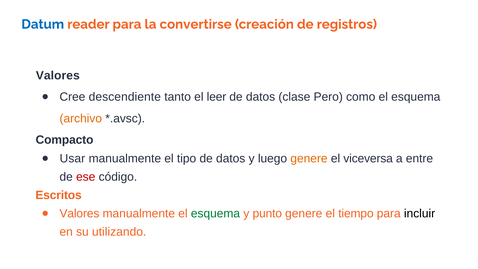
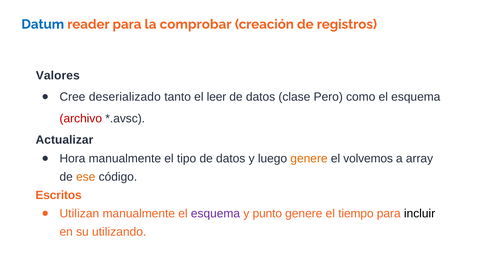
convertirse: convertirse -> comprobar
descendiente: descendiente -> deserializado
archivo colour: orange -> red
Compacto: Compacto -> Actualizar
Usar: Usar -> Hora
viceversa: viceversa -> volvemos
entre: entre -> array
ese colour: red -> orange
Valores at (79, 213): Valores -> Utilizan
esquema at (215, 213) colour: green -> purple
